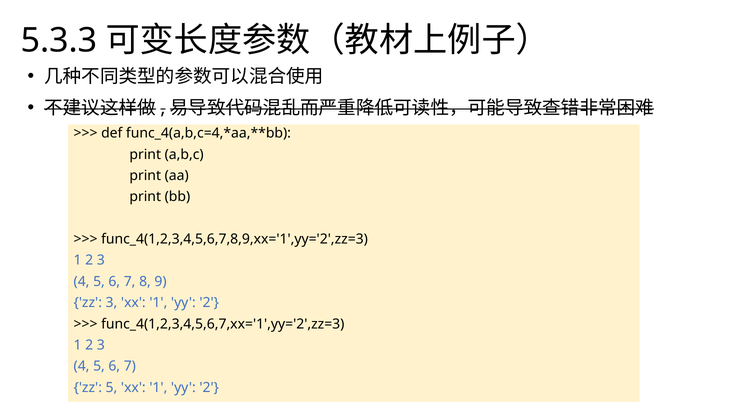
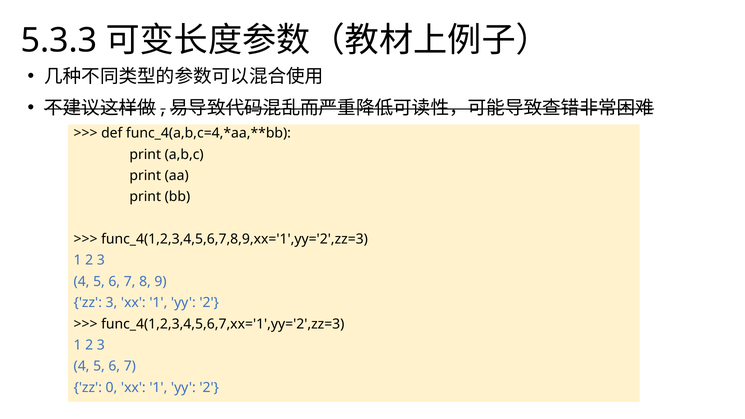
zz 5: 5 -> 0
